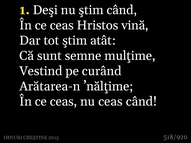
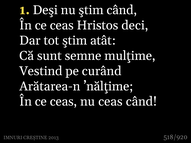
vină: vină -> deci
